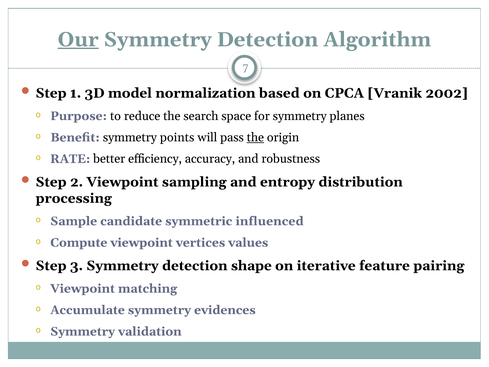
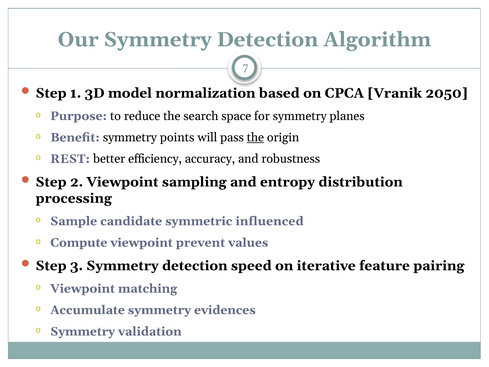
Our underline: present -> none
2002: 2002 -> 2050
RATE: RATE -> REST
vertices: vertices -> prevent
shape: shape -> speed
